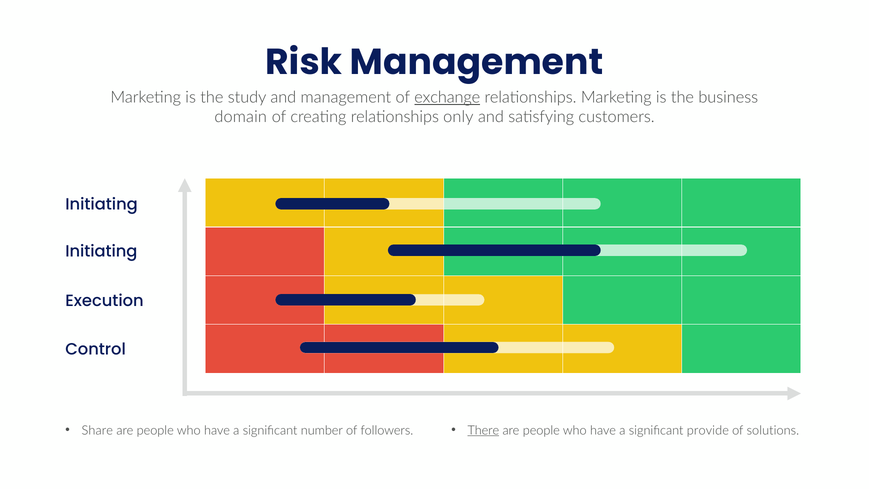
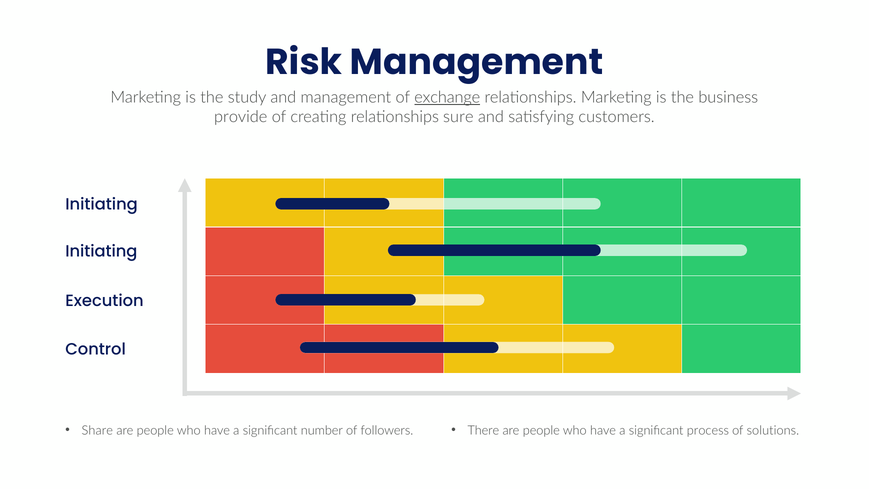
domain: domain -> provide
only: only -> sure
There underline: present -> none
provide: provide -> process
